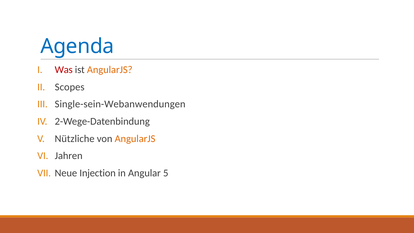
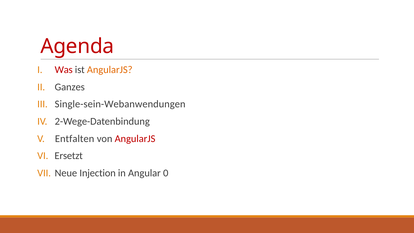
Agenda colour: blue -> red
Scopes: Scopes -> Ganzes
Nützliche: Nützliche -> Entfalten
AngularJS at (135, 139) colour: orange -> red
Jahren: Jahren -> Ersetzt
5: 5 -> 0
